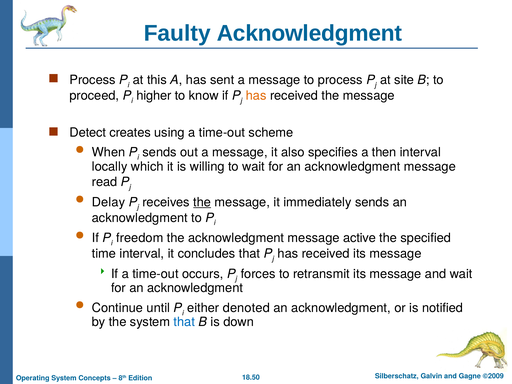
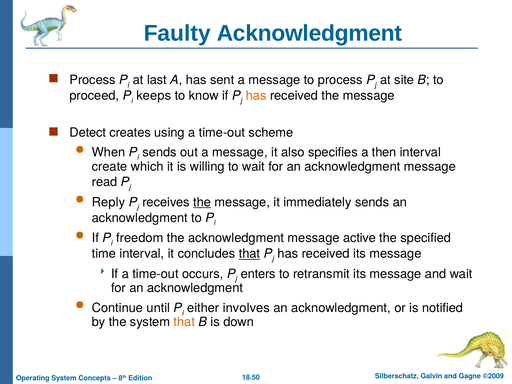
this: this -> last
higher: higher -> keeps
locally: locally -> create
Delay: Delay -> Reply
that at (249, 254) underline: none -> present
forces: forces -> enters
denoted: denoted -> involves
that at (184, 322) colour: blue -> orange
